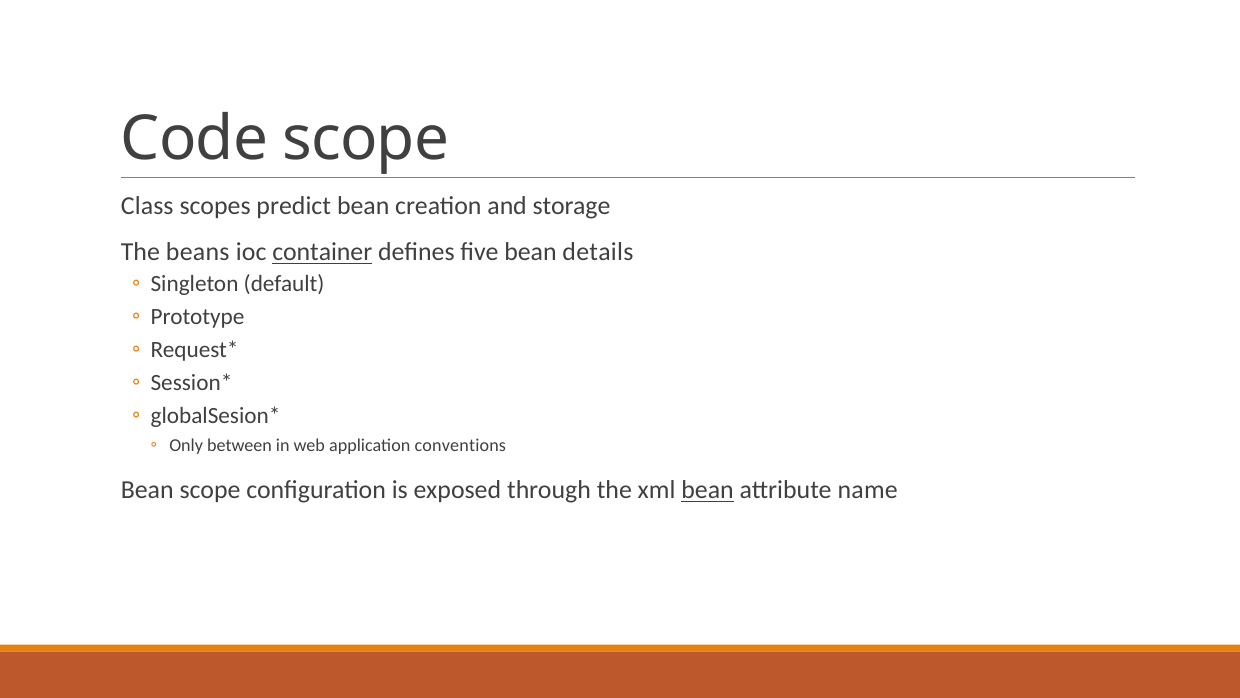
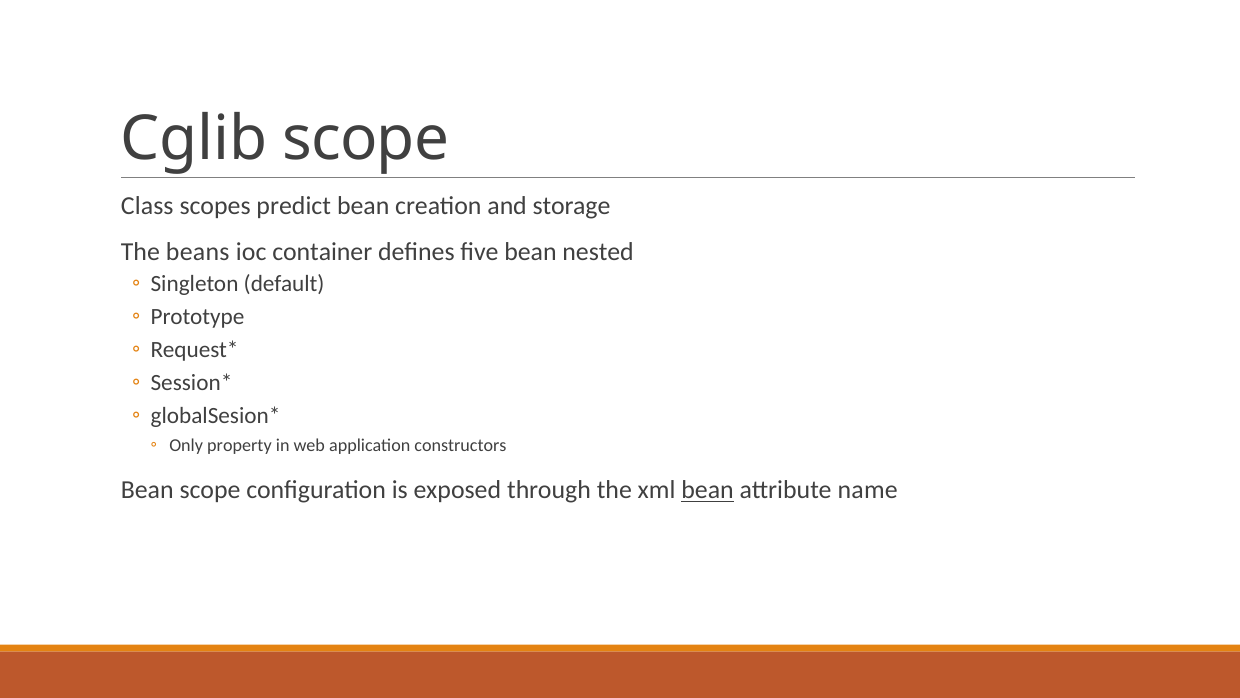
Code: Code -> Cglib
container underline: present -> none
details: details -> nested
between: between -> property
conventions: conventions -> constructors
